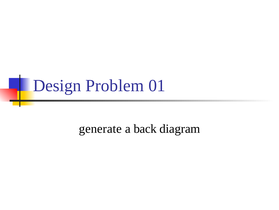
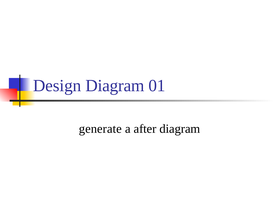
Design Problem: Problem -> Diagram
back: back -> after
